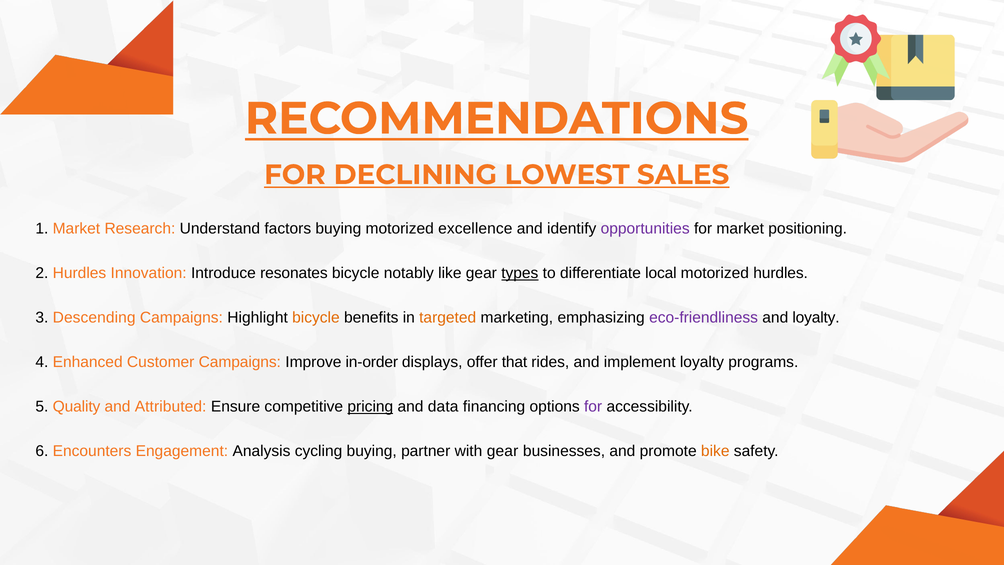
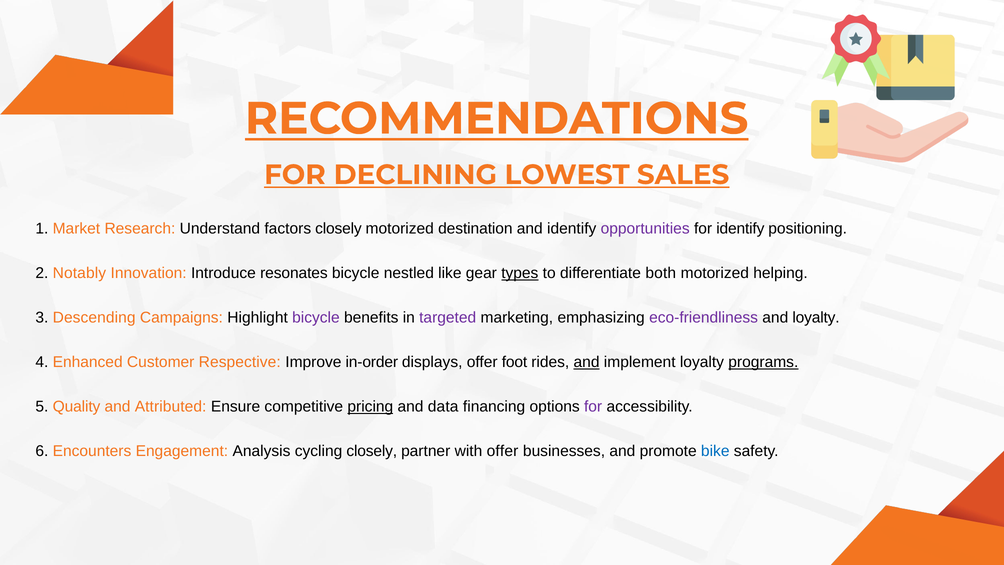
factors buying: buying -> closely
excellence: excellence -> destination
for market: market -> identify
2 Hurdles: Hurdles -> Notably
notably: notably -> nestled
local: local -> both
motorized hurdles: hurdles -> helping
bicycle at (316, 318) colour: orange -> purple
targeted colour: orange -> purple
Customer Campaigns: Campaigns -> Respective
that: that -> foot
and at (587, 362) underline: none -> present
programs underline: none -> present
cycling buying: buying -> closely
with gear: gear -> offer
bike colour: orange -> blue
